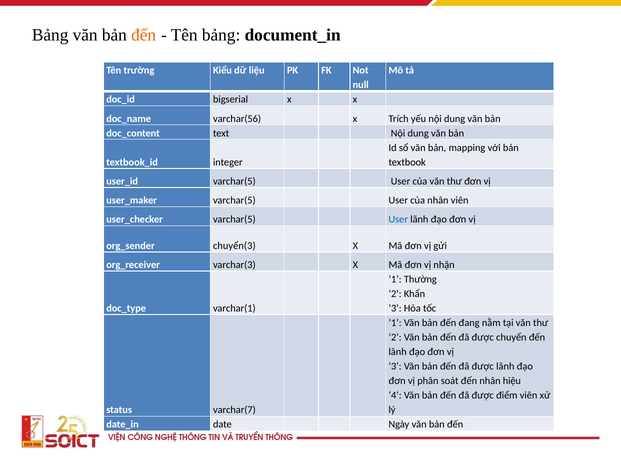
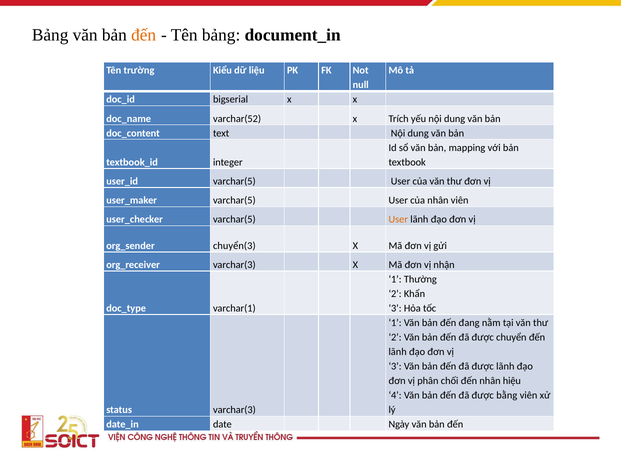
varchar(56: varchar(56 -> varchar(52
User at (398, 219) colour: blue -> orange
soát: soát -> chối
điểm: điểm -> bằng
status varchar(7: varchar(7 -> varchar(3
